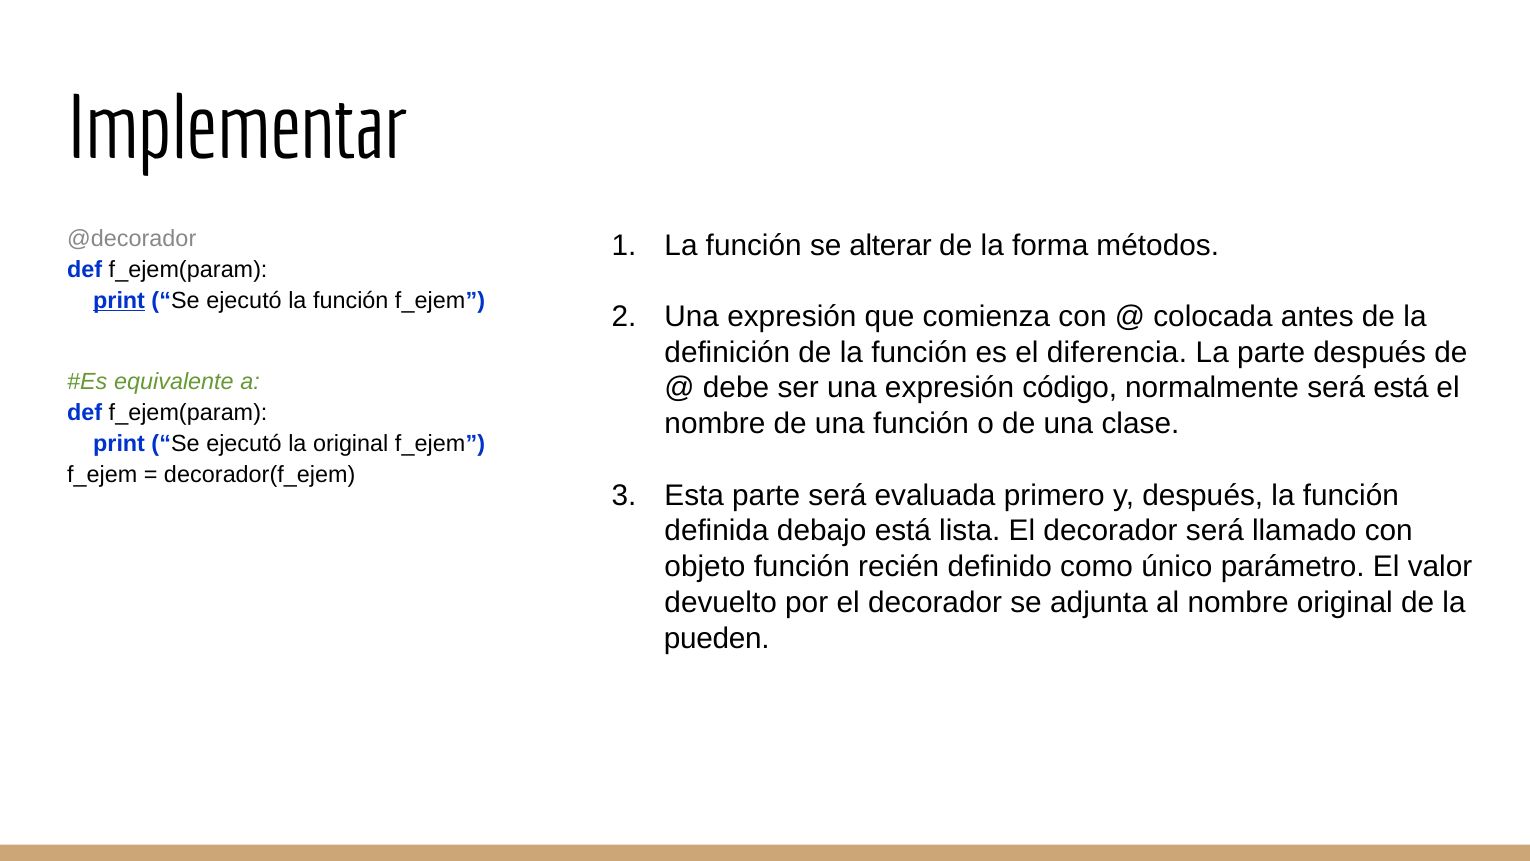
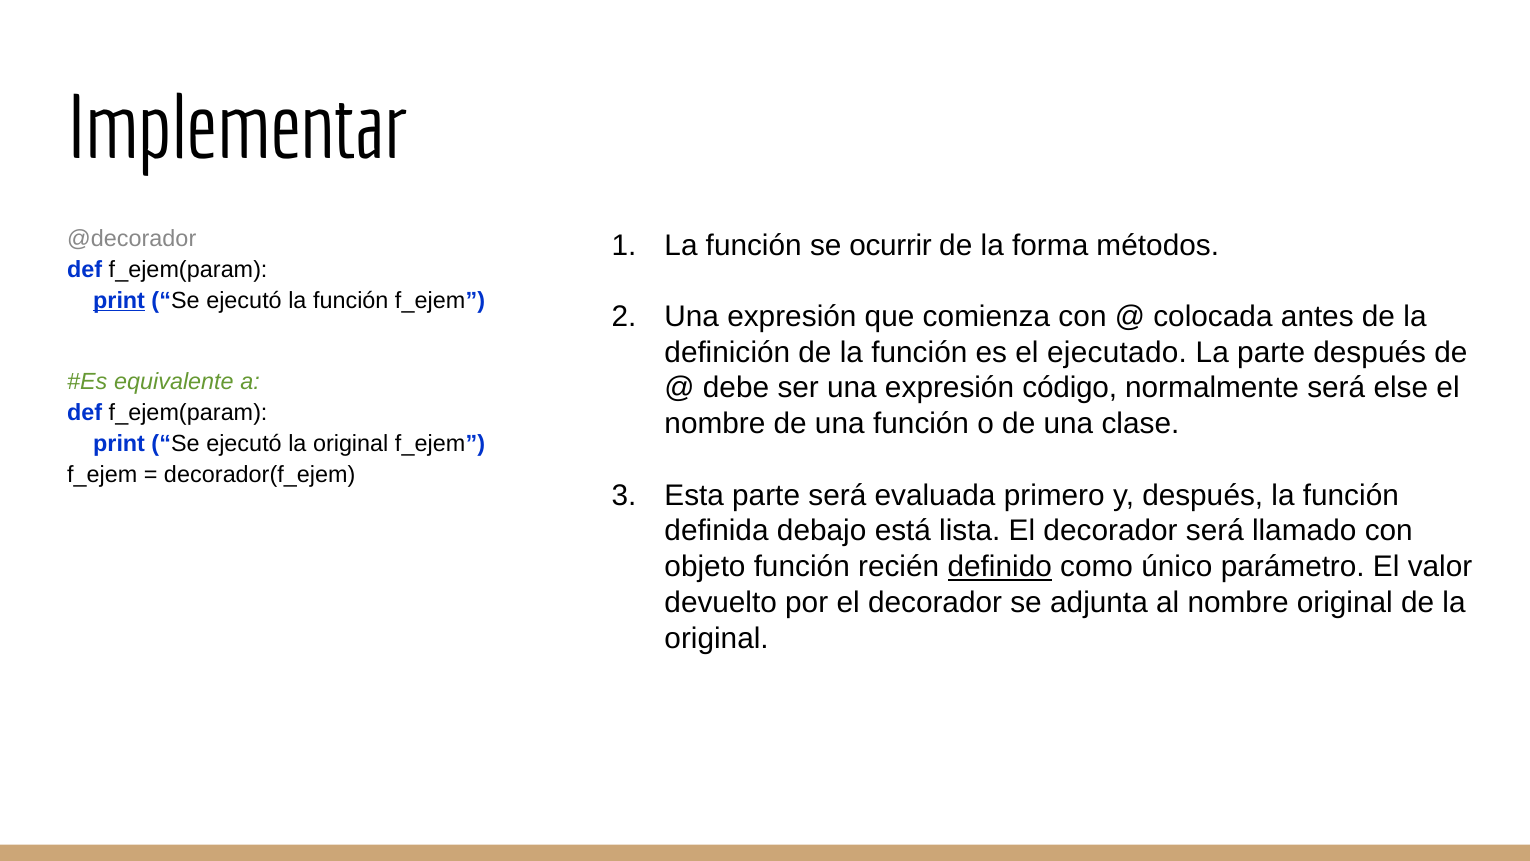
alterar: alterar -> ocurrir
diferencia: diferencia -> ejecutado
será está: está -> else
definido underline: none -> present
pueden at (717, 638): pueden -> original
